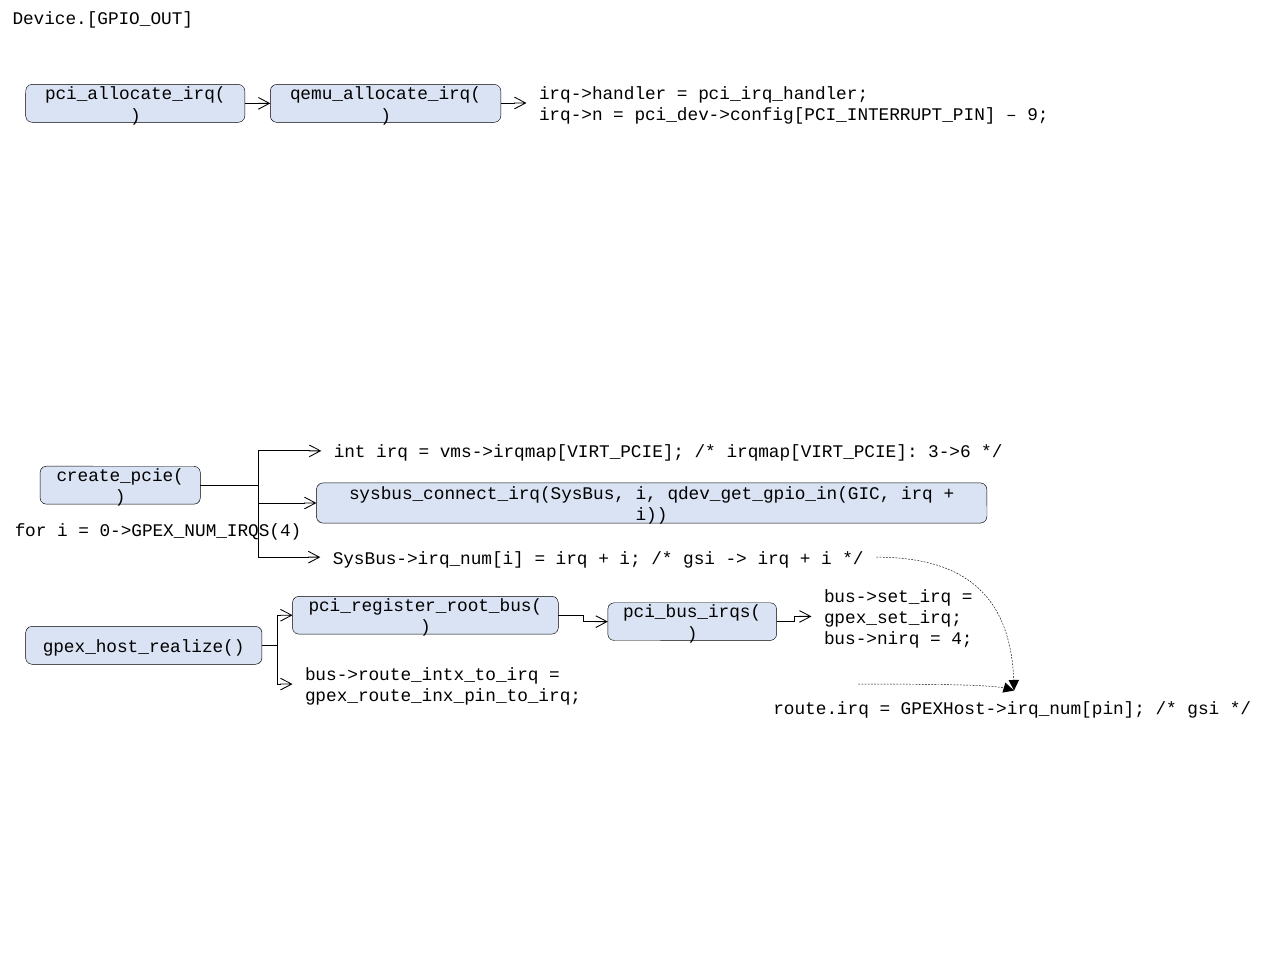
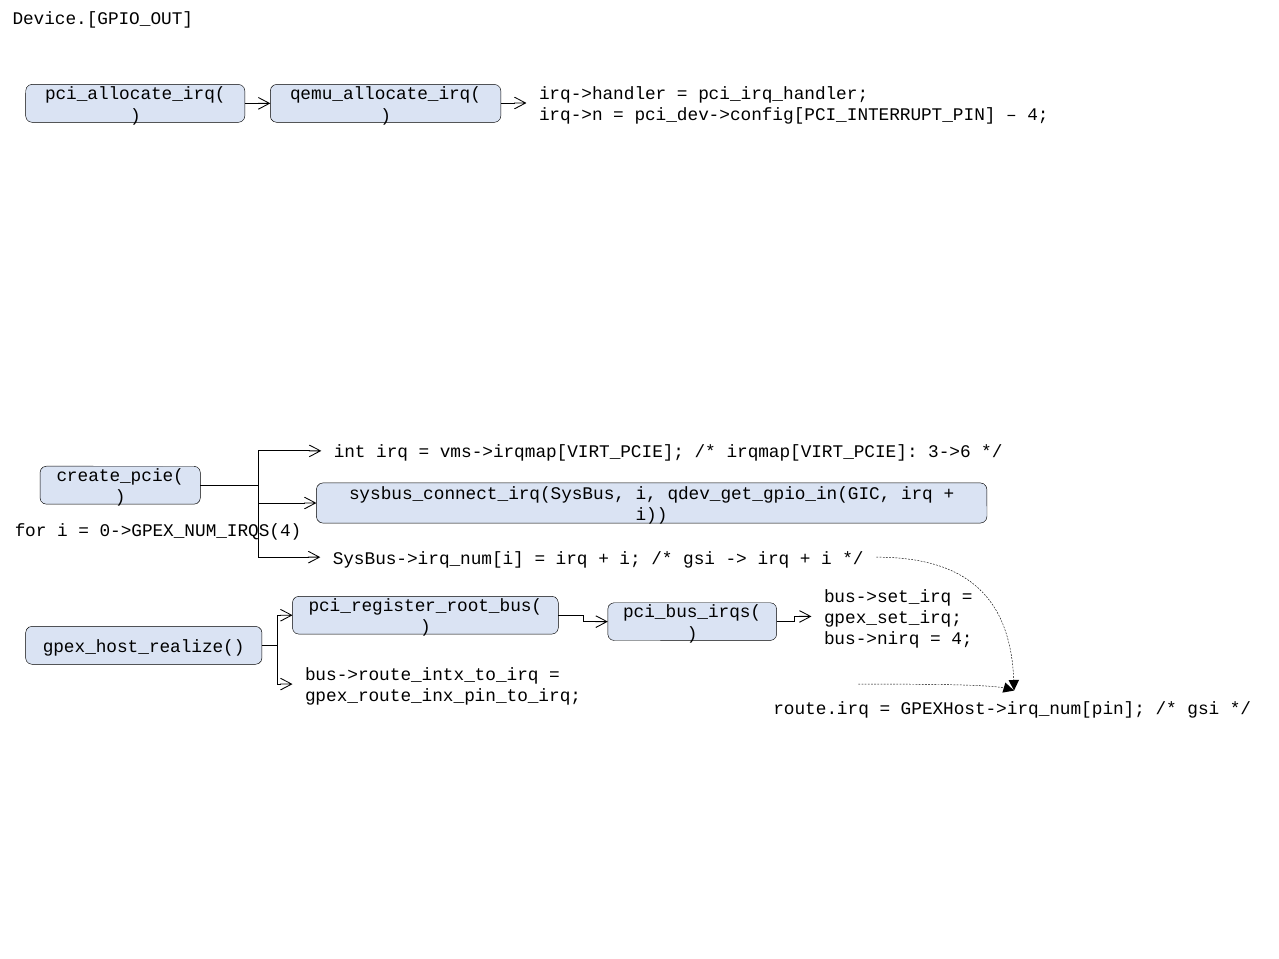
9 at (1038, 115): 9 -> 4
